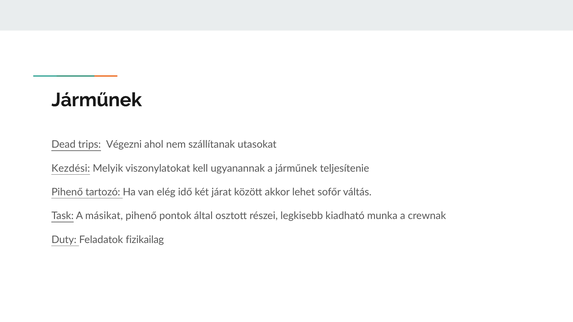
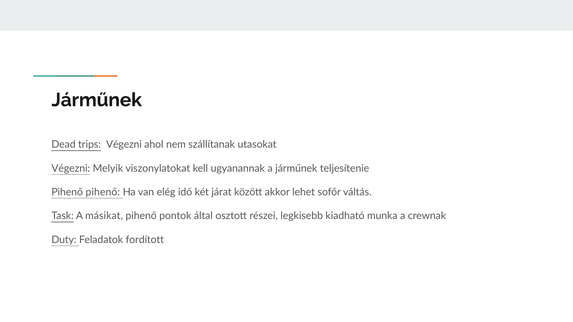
Kezdési at (71, 168): Kezdési -> Végezni
Pihenő tartozó: tartozó -> pihenő
fizikailag: fizikailag -> fordított
